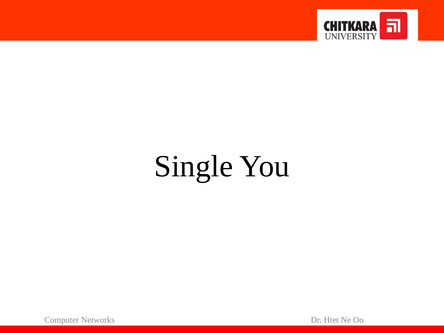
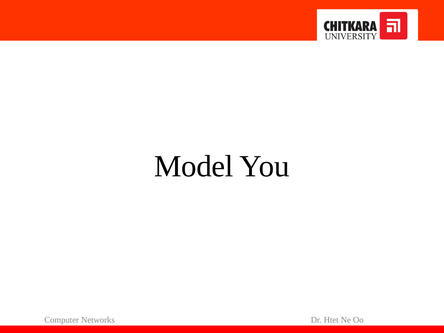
Single: Single -> Model
